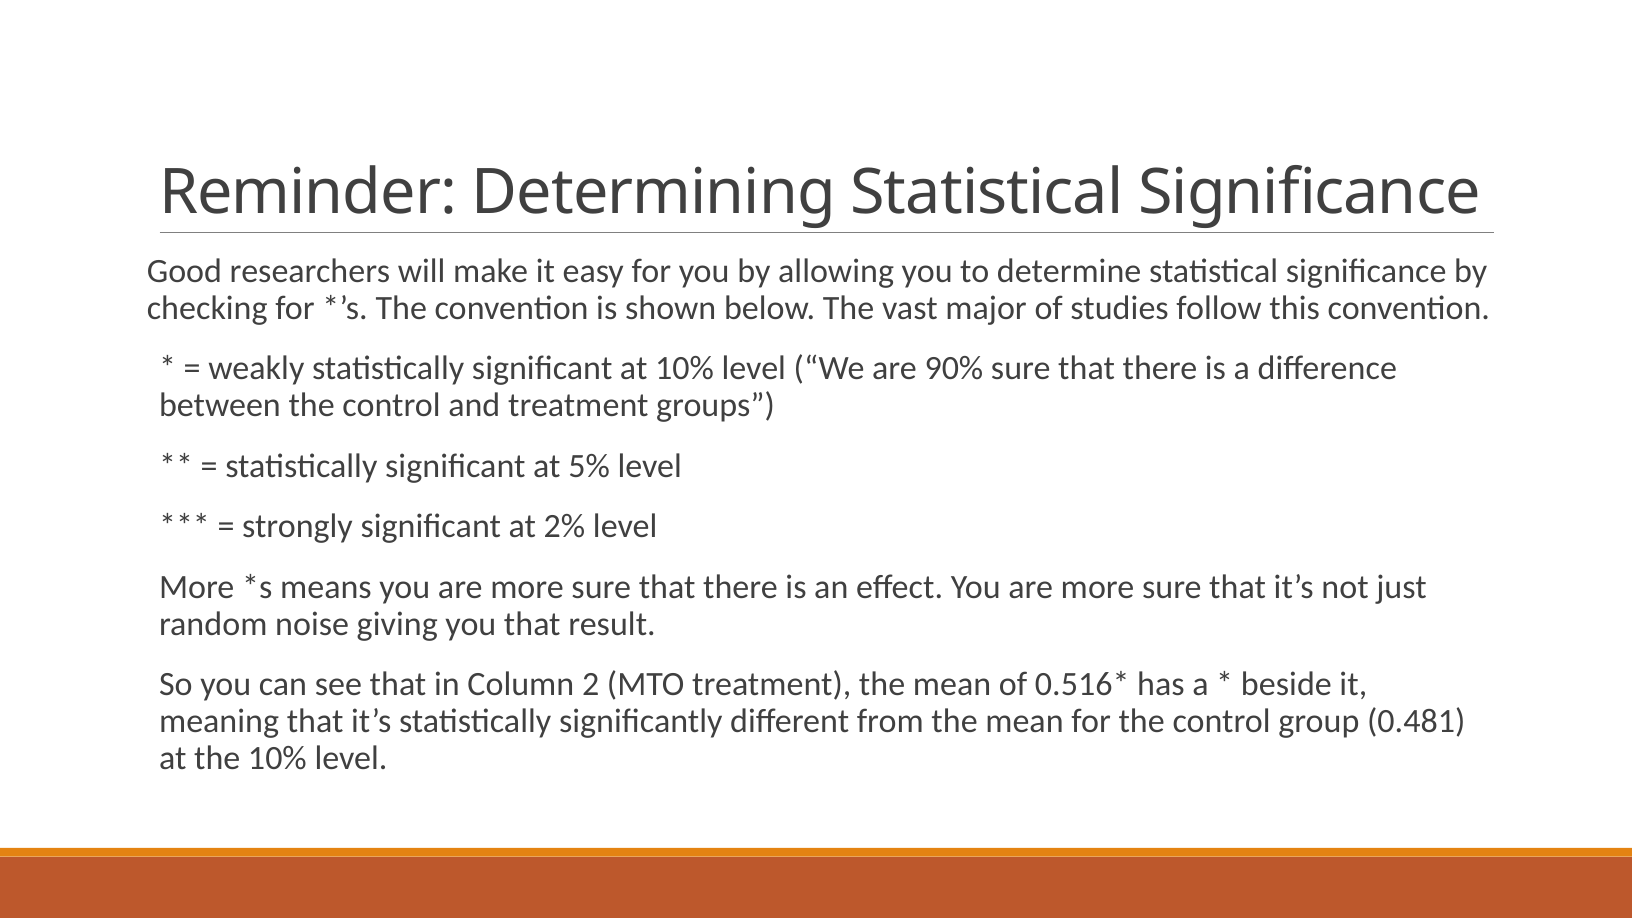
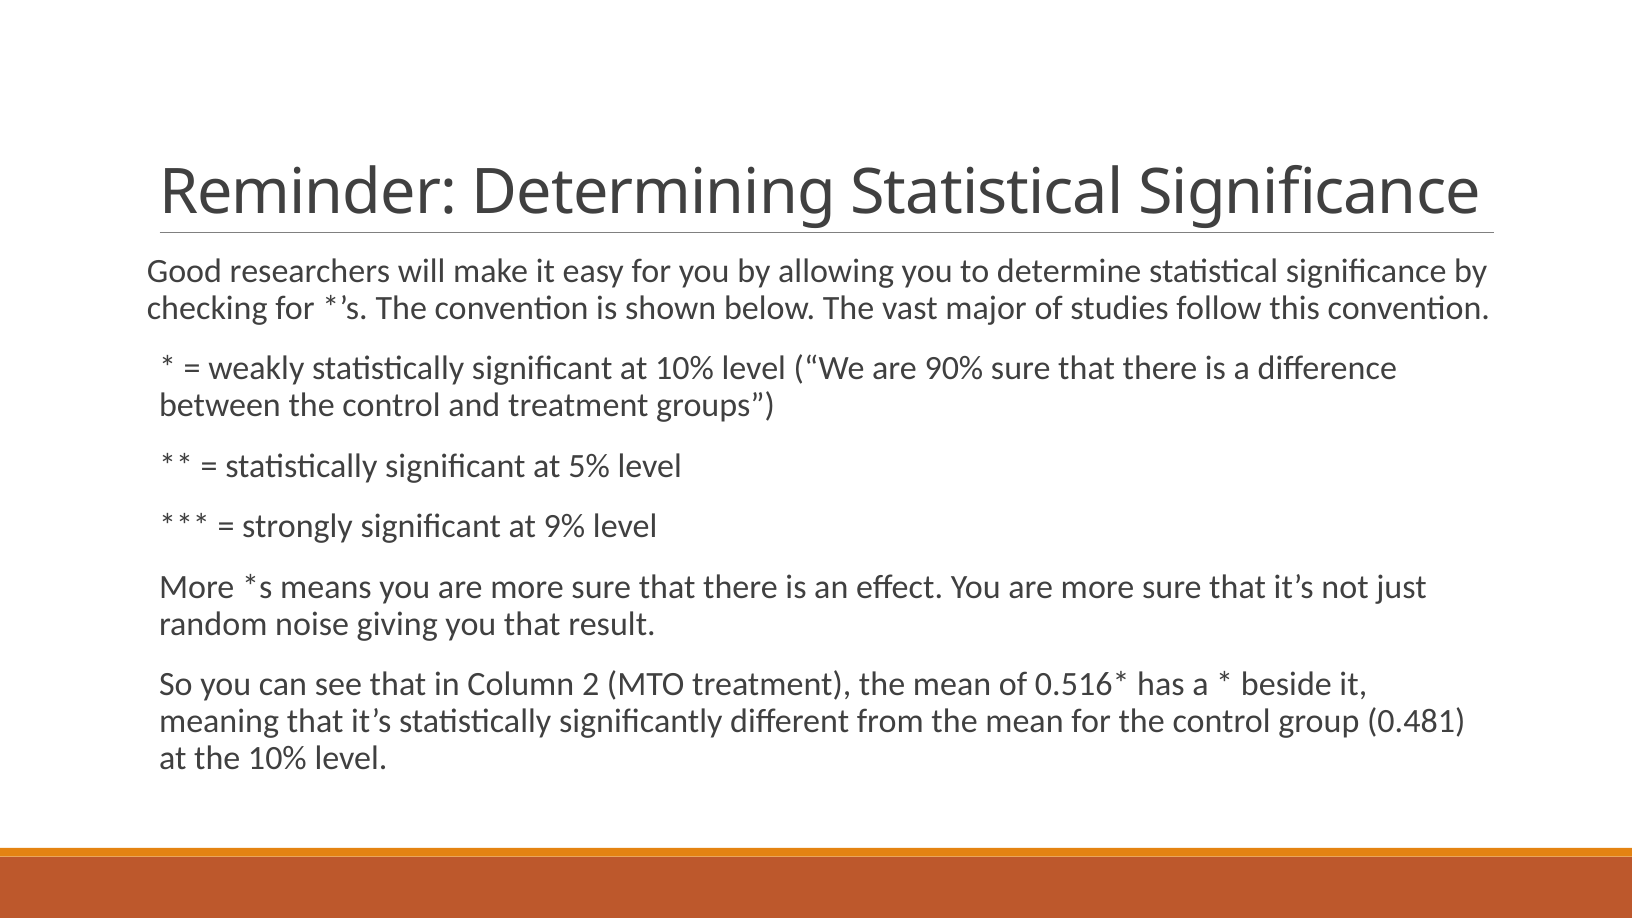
2%: 2% -> 9%
